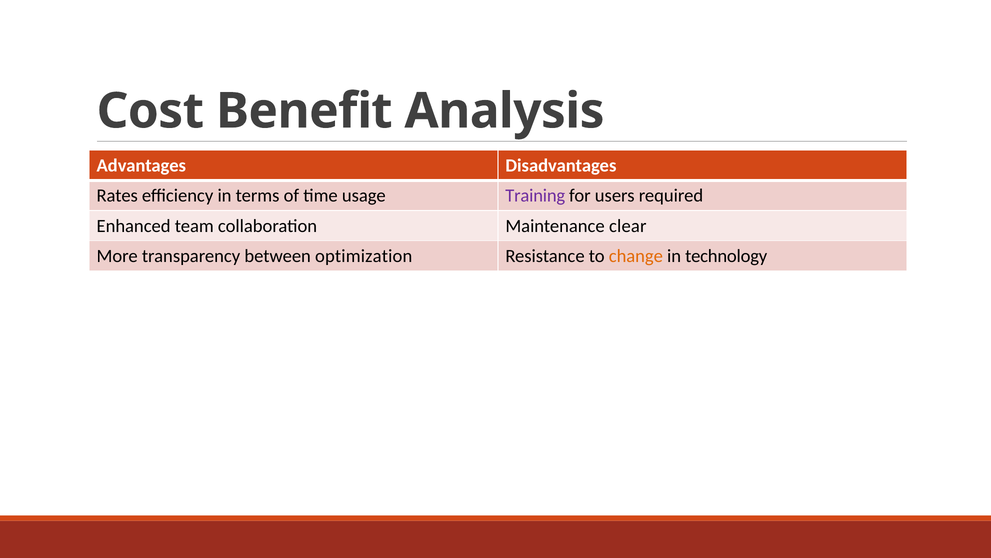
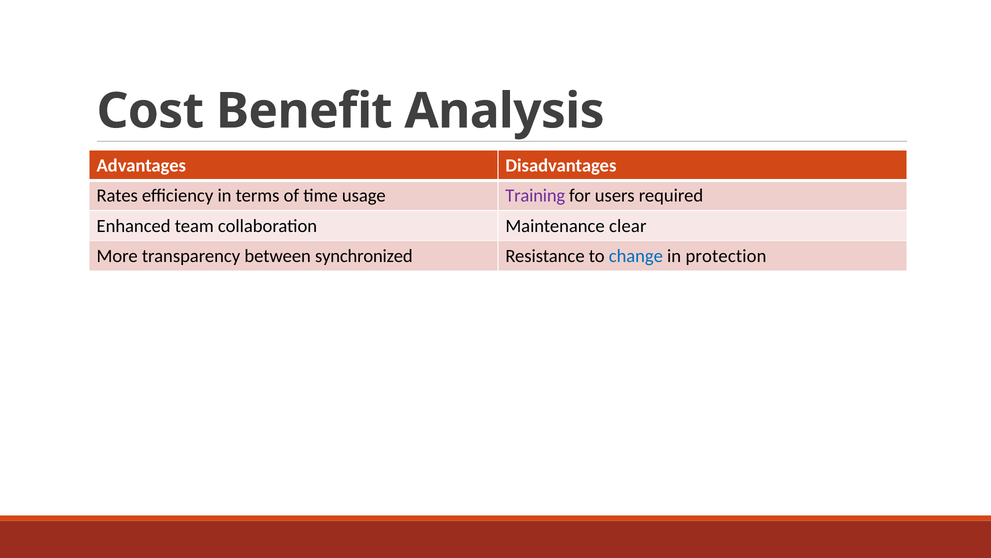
optimization: optimization -> synchronized
change colour: orange -> blue
technology: technology -> protection
